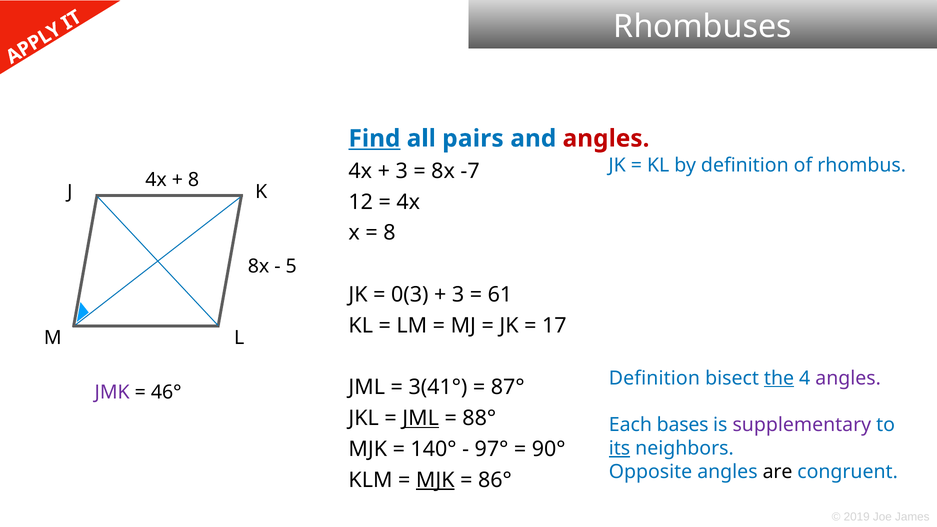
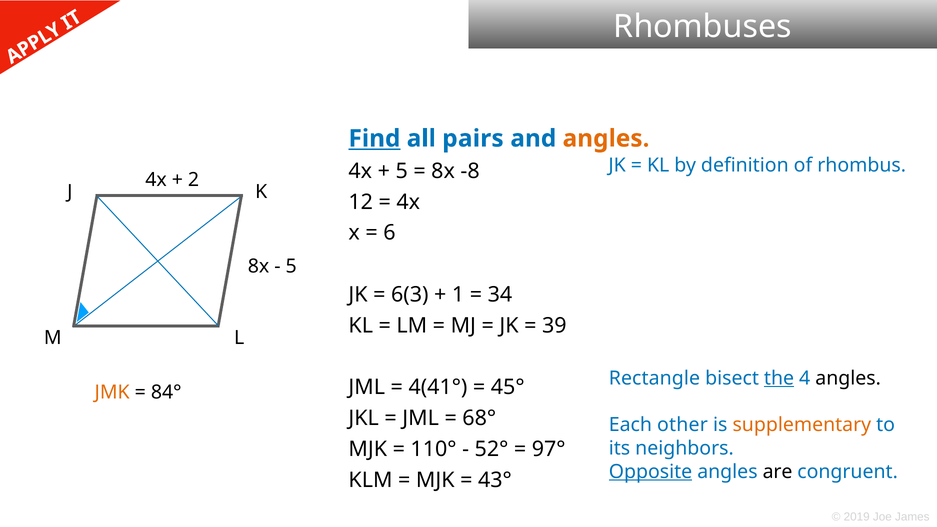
angles at (606, 139) colour: red -> orange
3 at (402, 171): 3 -> 5
-7: -7 -> -8
8 at (194, 180): 8 -> 2
8 at (389, 233): 8 -> 6
0(3: 0(3 -> 6(3
3 at (458, 295): 3 -> 1
61: 61 -> 34
17: 17 -> 39
Definition at (654, 378): Definition -> Rectangle
angles at (848, 378) colour: purple -> black
3(41°: 3(41° -> 4(41°
87°: 87° -> 45°
JMK colour: purple -> orange
46°: 46° -> 84°
JML at (421, 418) underline: present -> none
88°: 88° -> 68°
bases: bases -> other
supplementary colour: purple -> orange
its underline: present -> none
140°: 140° -> 110°
97°: 97° -> 52°
90°: 90° -> 97°
Opposite underline: none -> present
MJK at (435, 480) underline: present -> none
86°: 86° -> 43°
